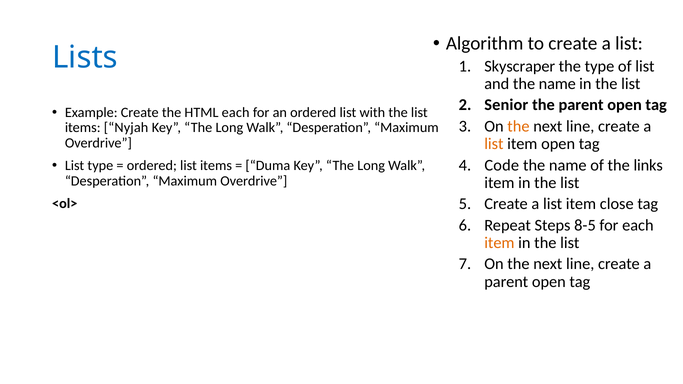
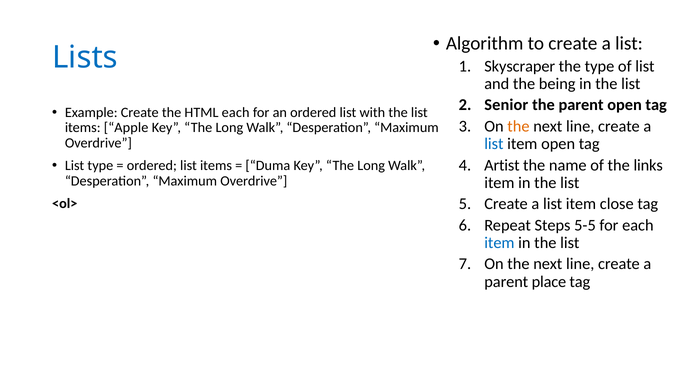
and the name: name -> being
Nyjah: Nyjah -> Apple
list at (494, 144) colour: orange -> blue
Code: Code -> Artist
8-5: 8-5 -> 5-5
item at (499, 243) colour: orange -> blue
open at (549, 282): open -> place
